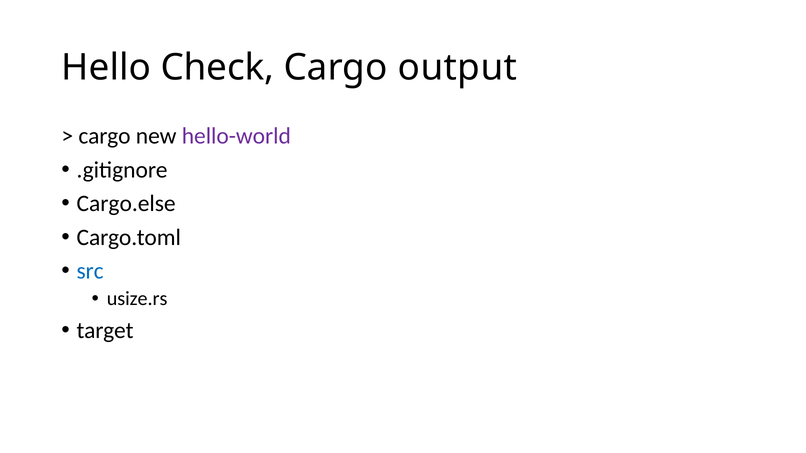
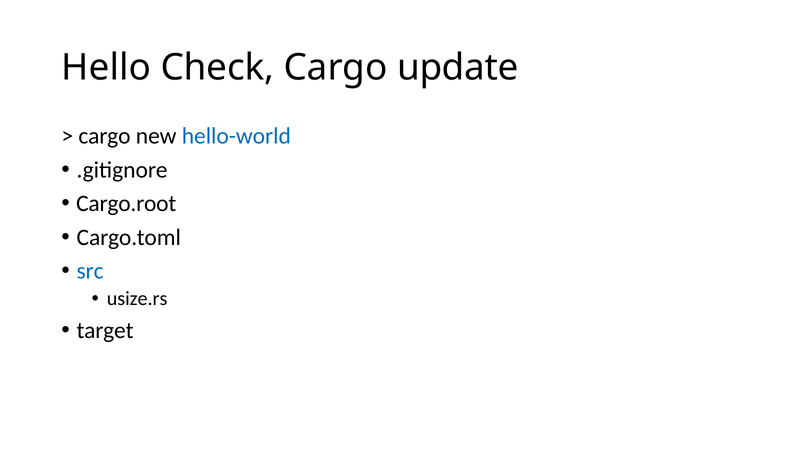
output: output -> update
hello-world colour: purple -> blue
Cargo.else: Cargo.else -> Cargo.root
